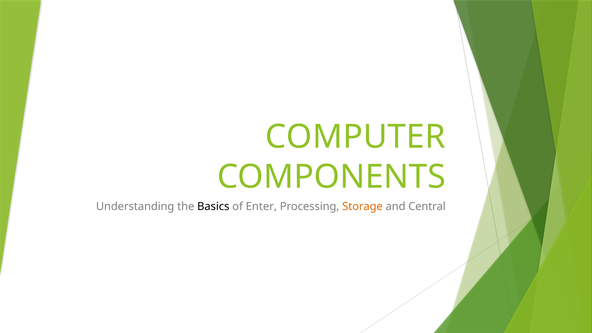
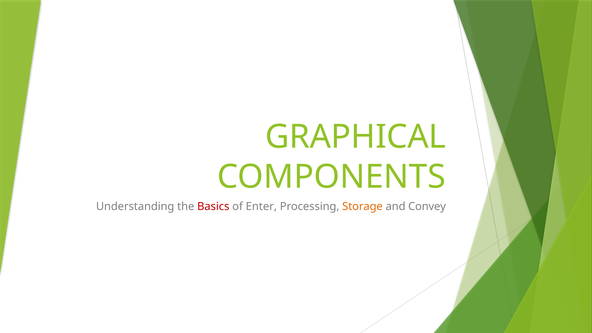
COMPUTER: COMPUTER -> GRAPHICAL
Basics colour: black -> red
Central: Central -> Convey
